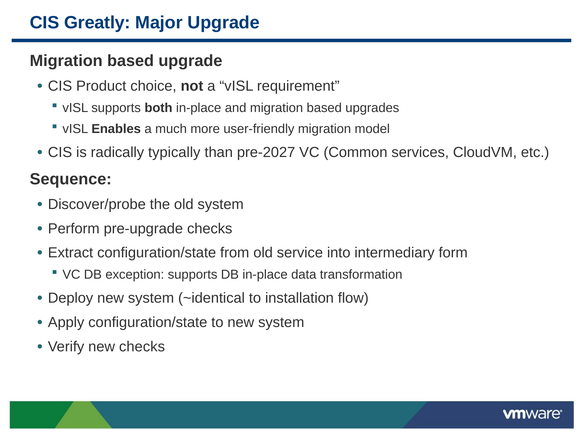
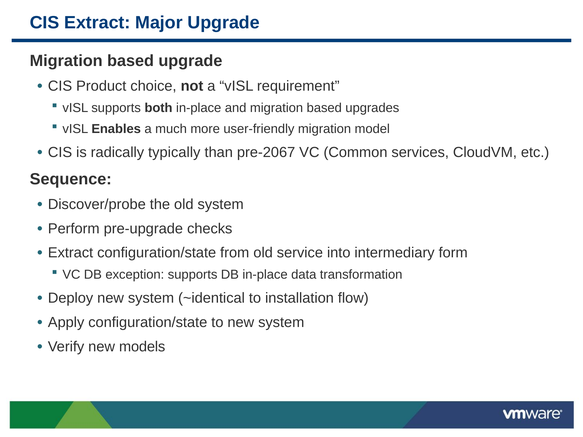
CIS Greatly: Greatly -> Extract
pre-2027: pre-2027 -> pre-2067
new checks: checks -> models
